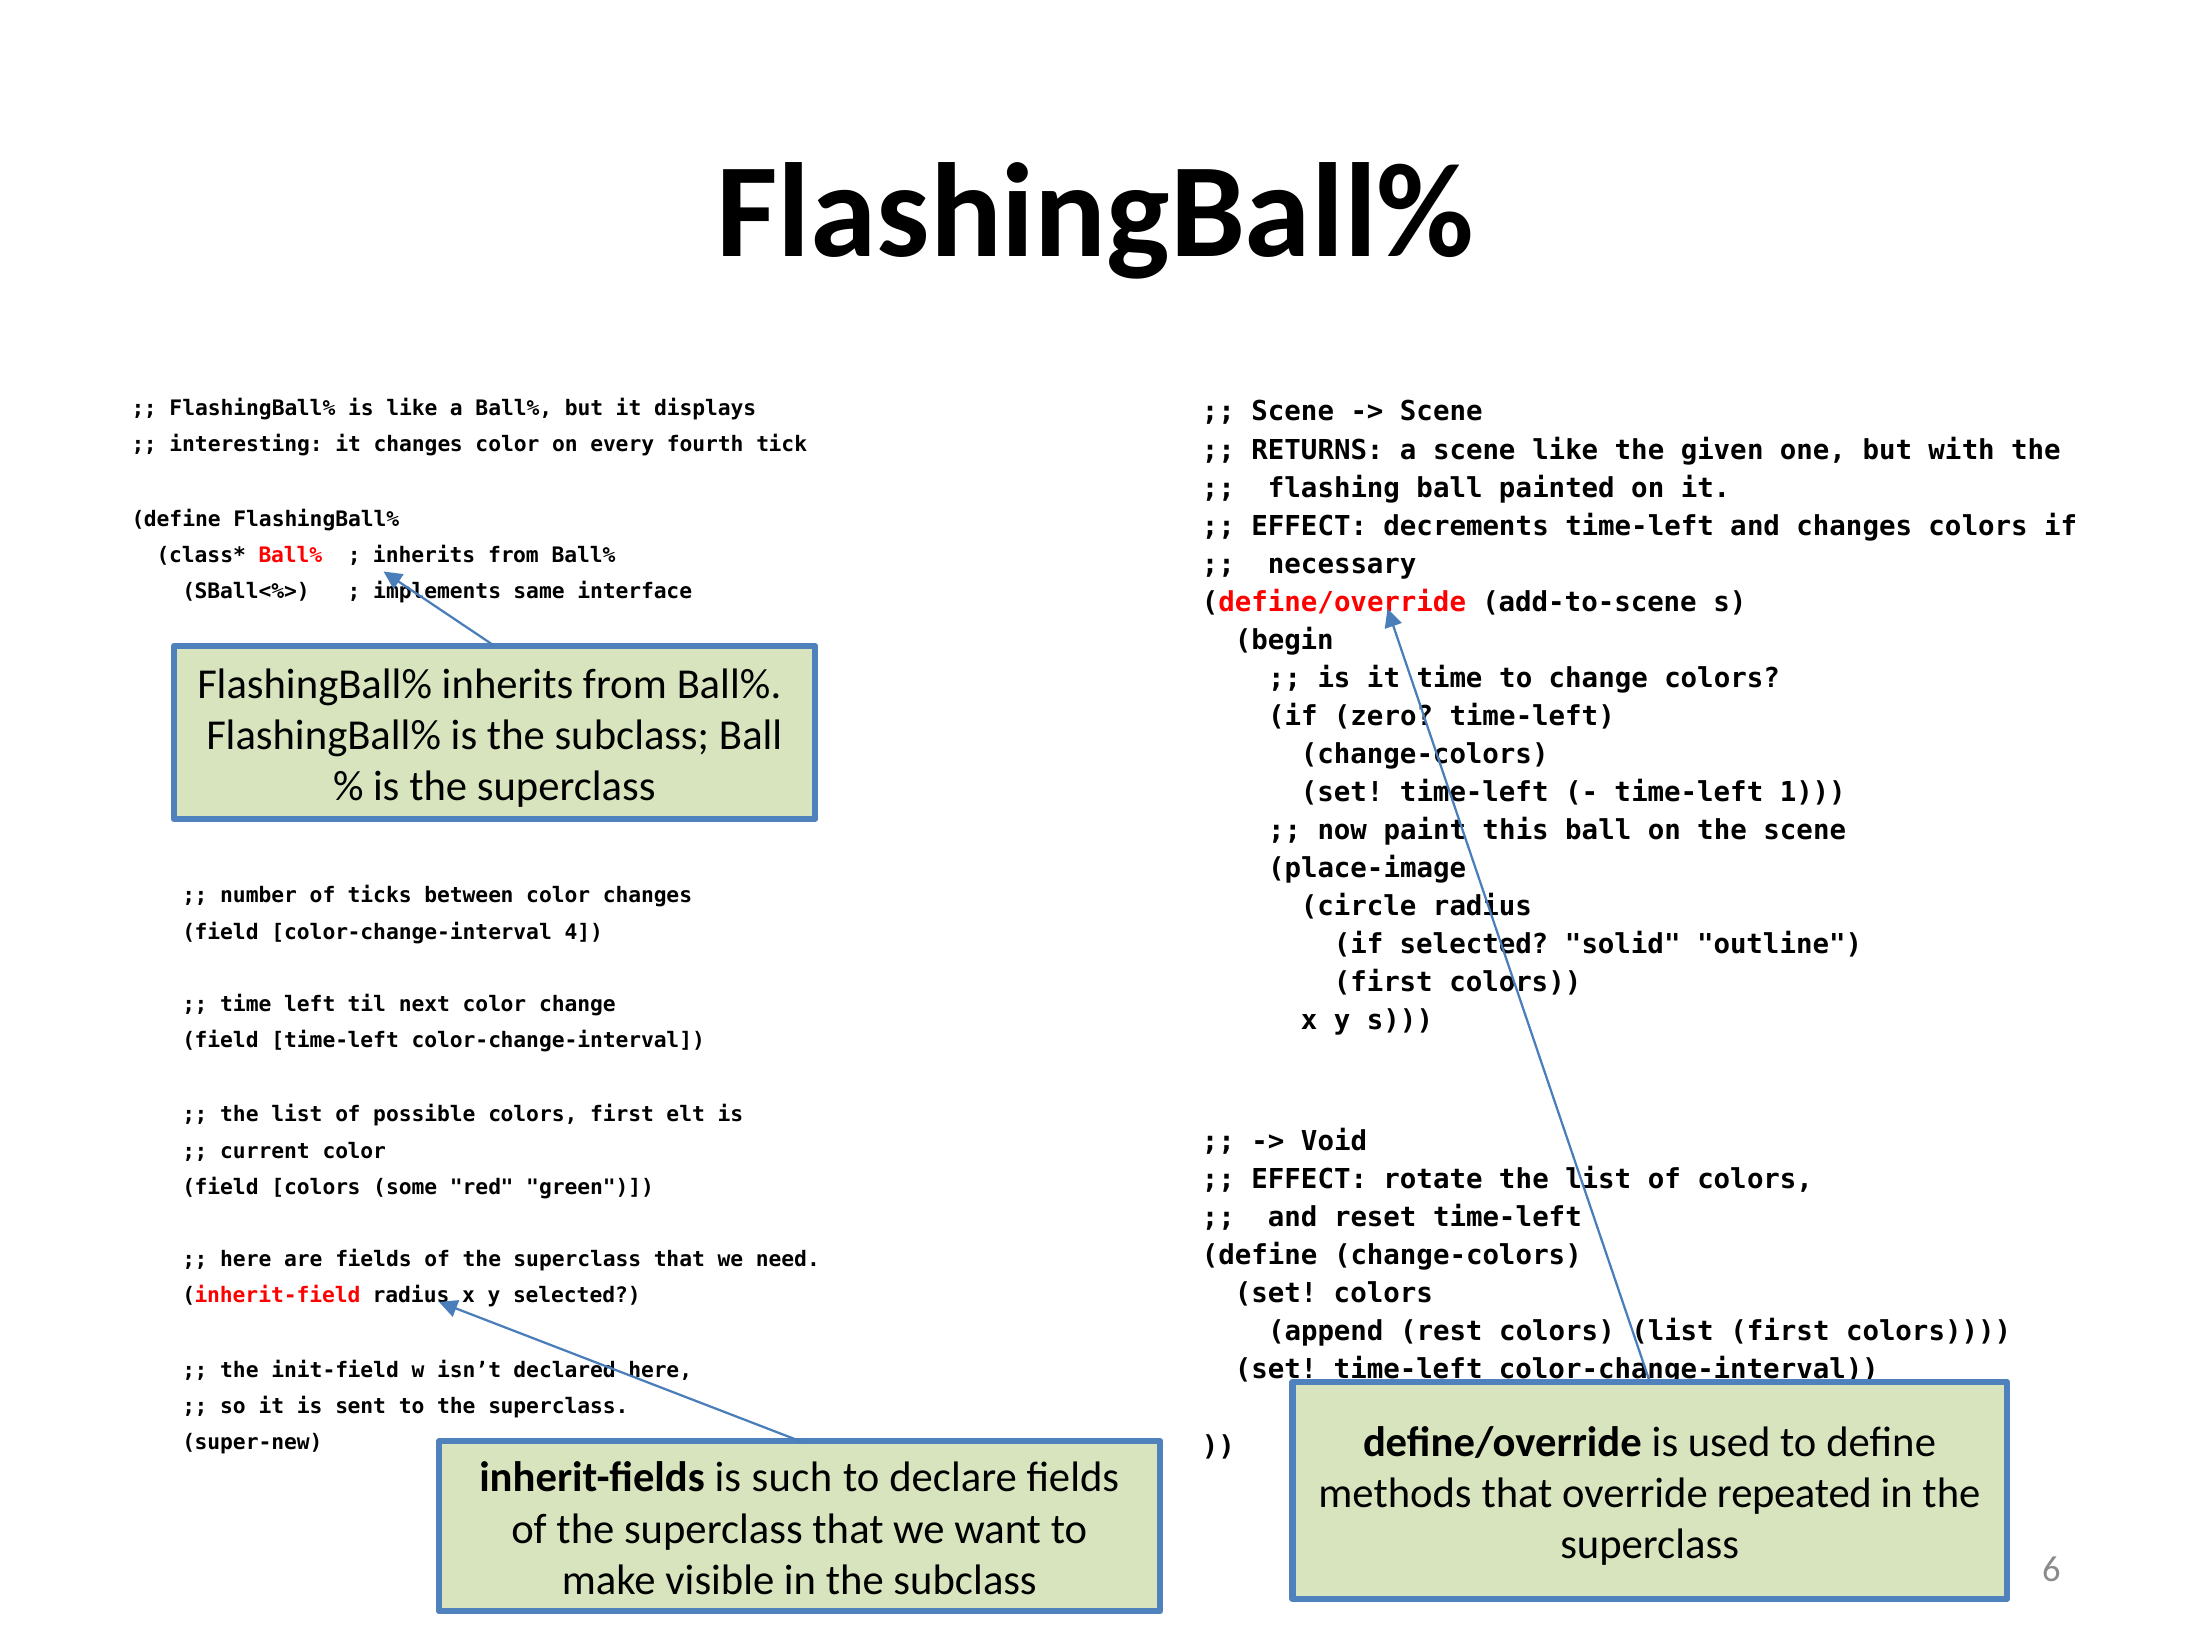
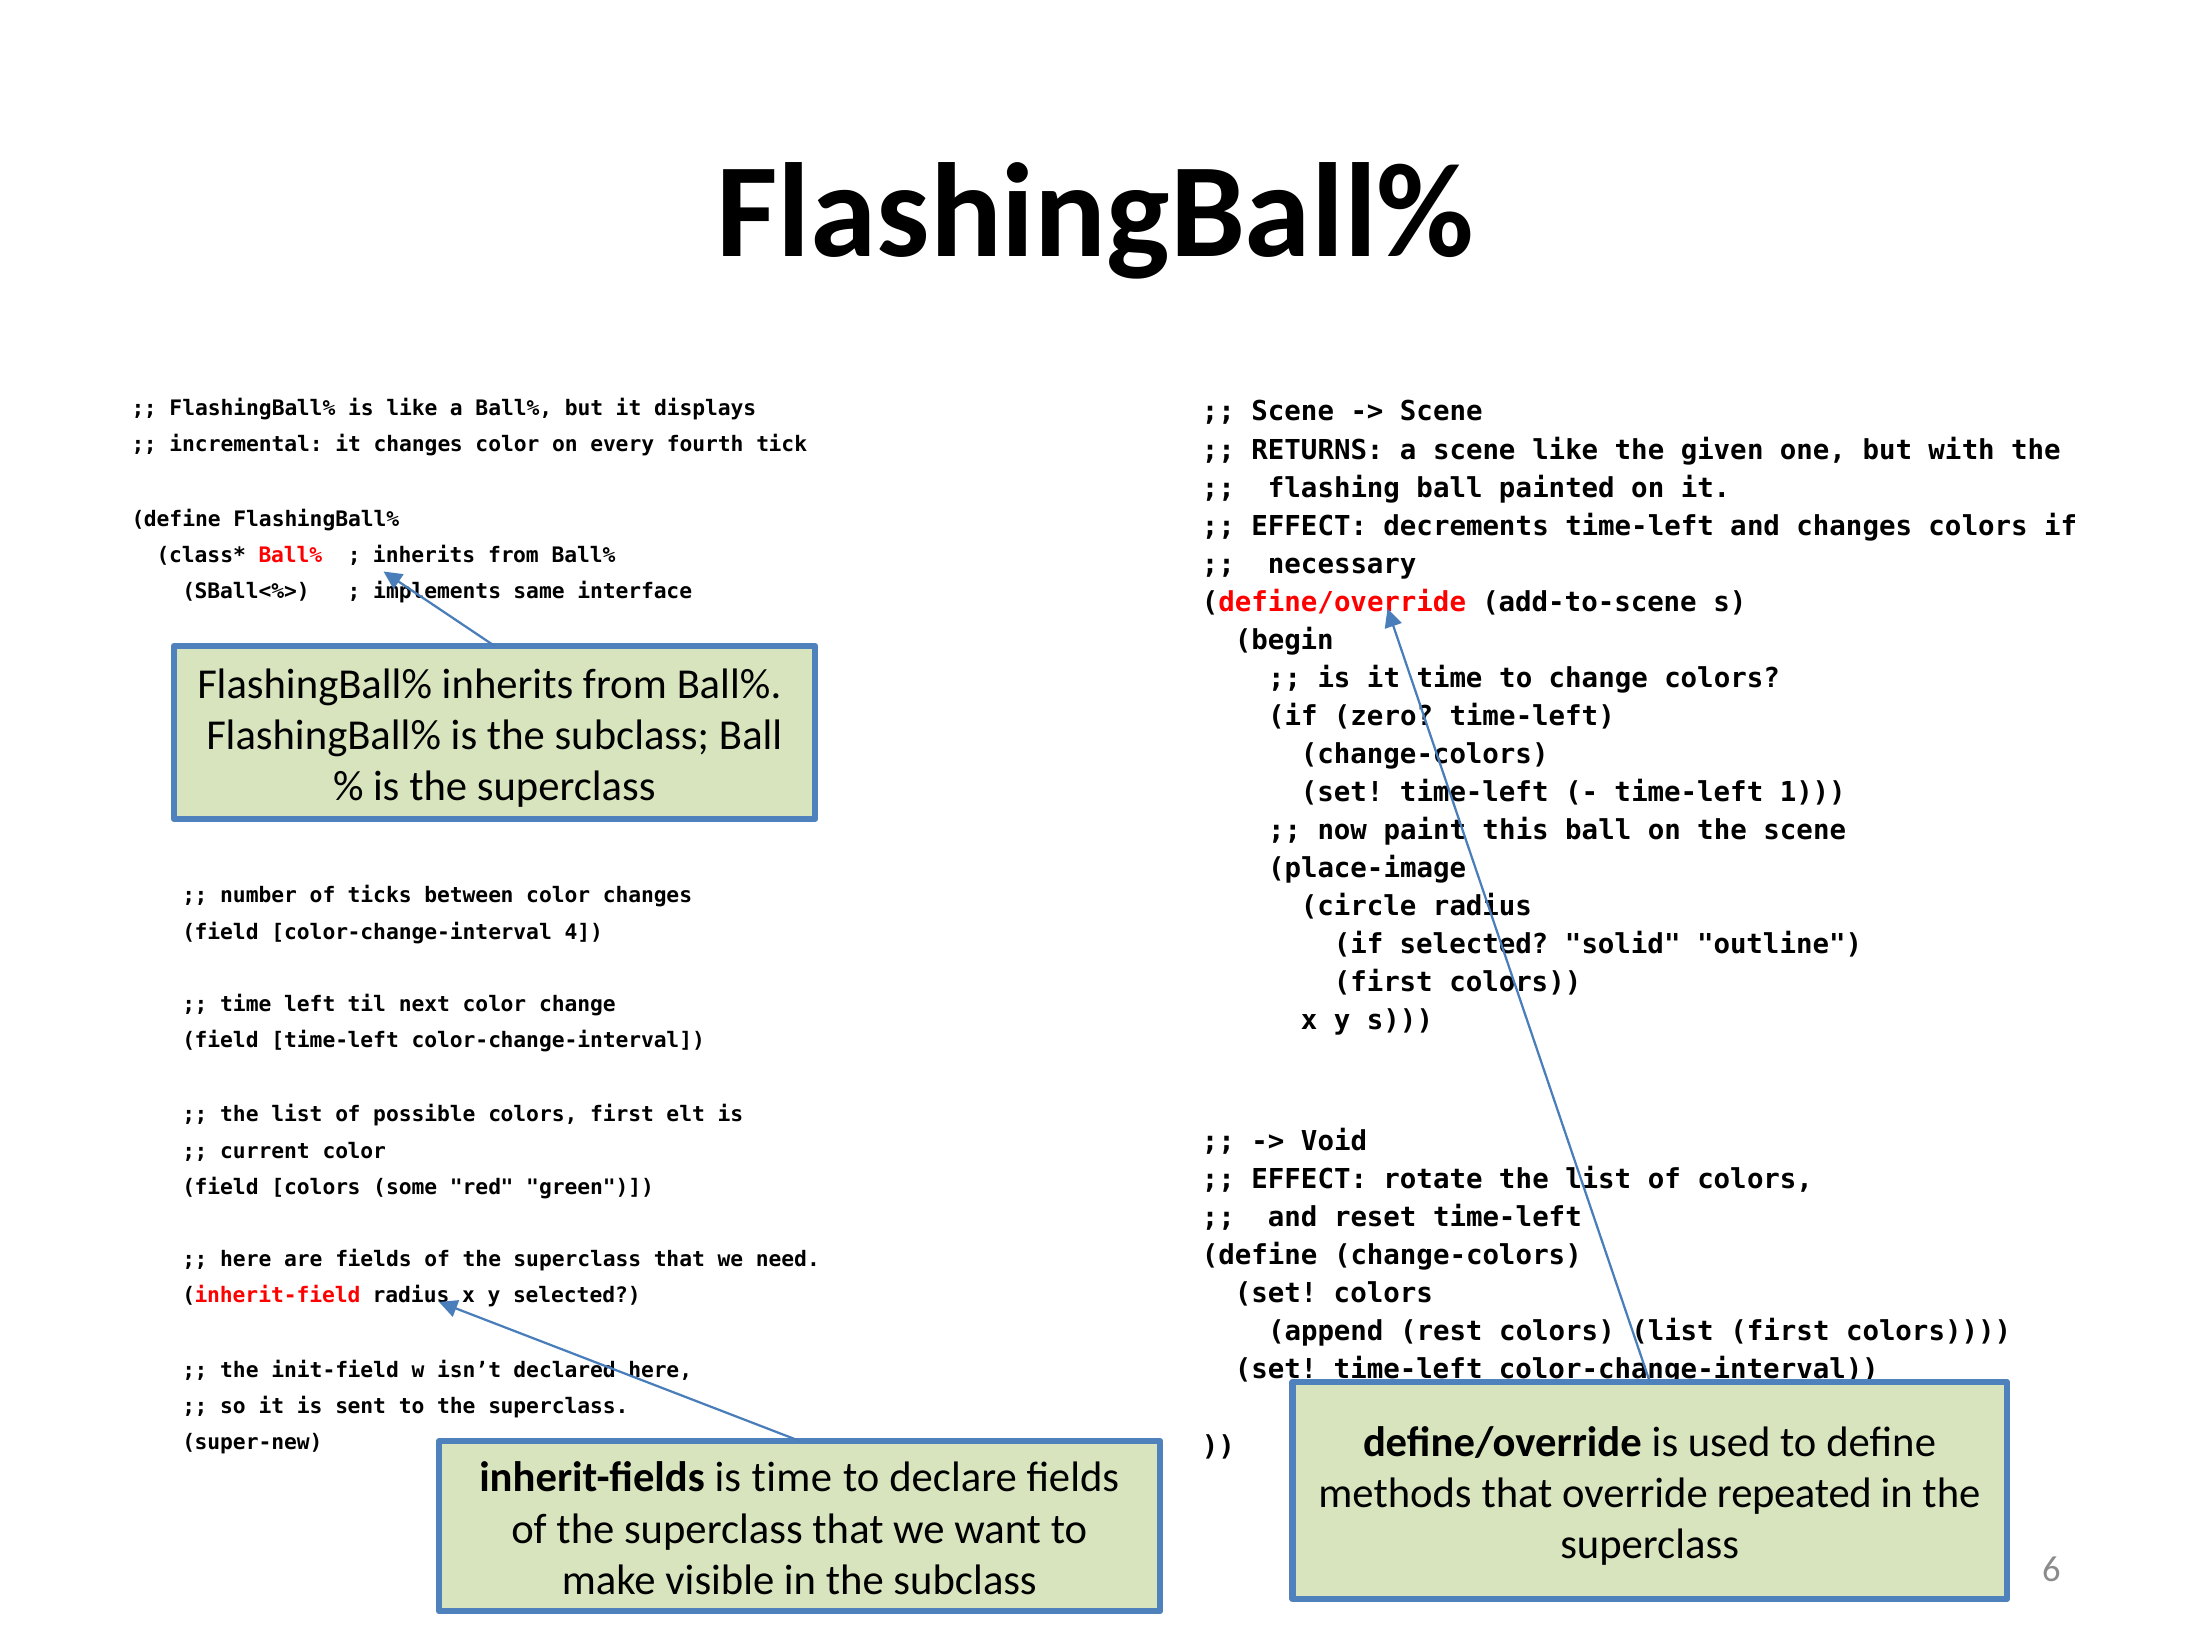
interesting: interesting -> incremental
is such: such -> time
